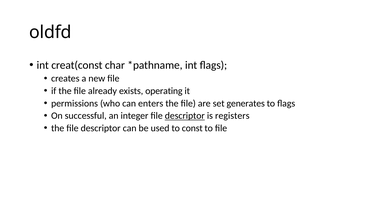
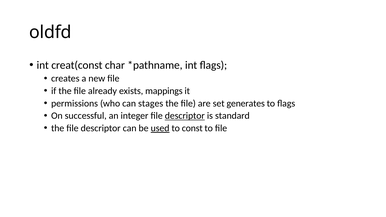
operating: operating -> mappings
enters: enters -> stages
registers: registers -> standard
used underline: none -> present
